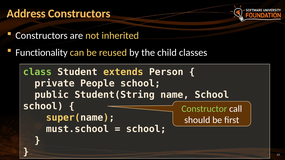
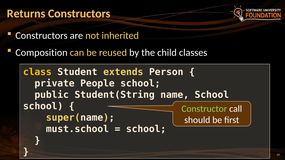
Address: Address -> Returns
Functionality: Functionality -> Composition
class colour: light green -> yellow
